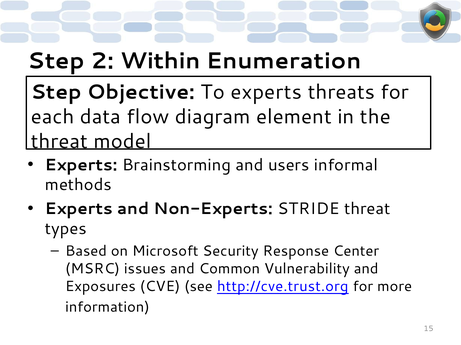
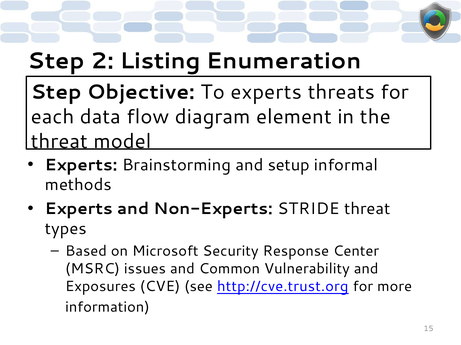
Within: Within -> Listing
users: users -> setup
